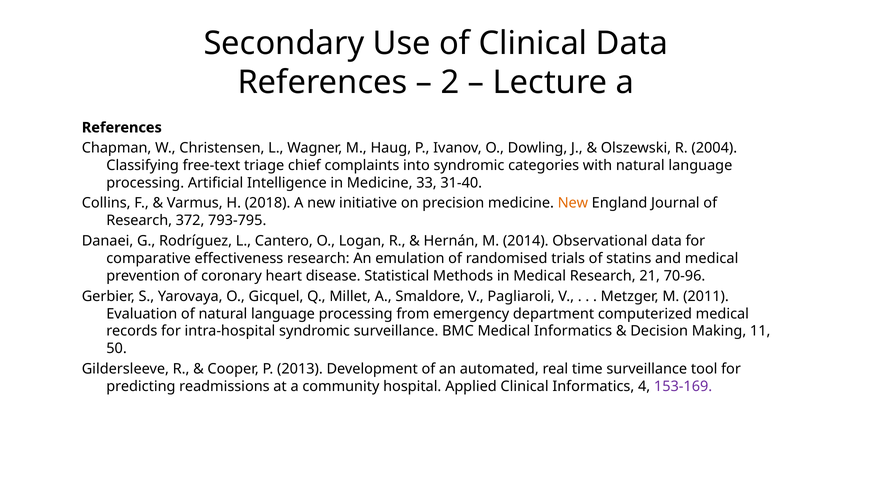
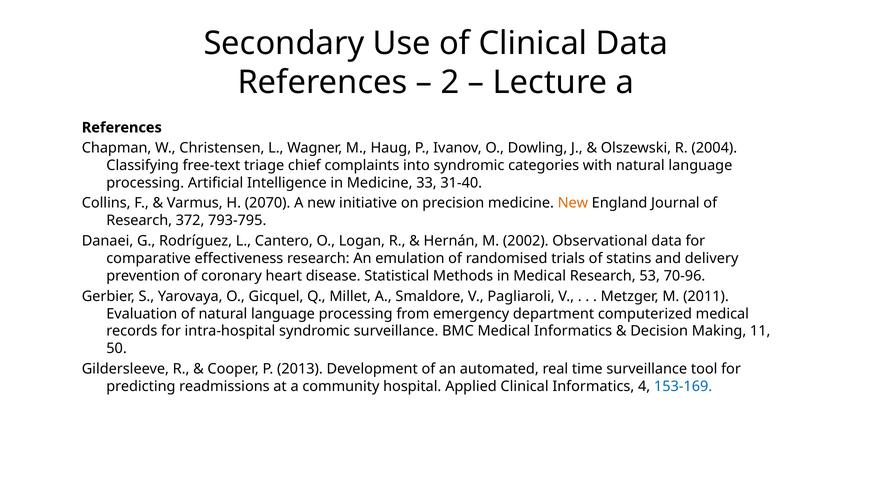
2018: 2018 -> 2070
2014: 2014 -> 2002
and medical: medical -> delivery
21: 21 -> 53
153-169 colour: purple -> blue
